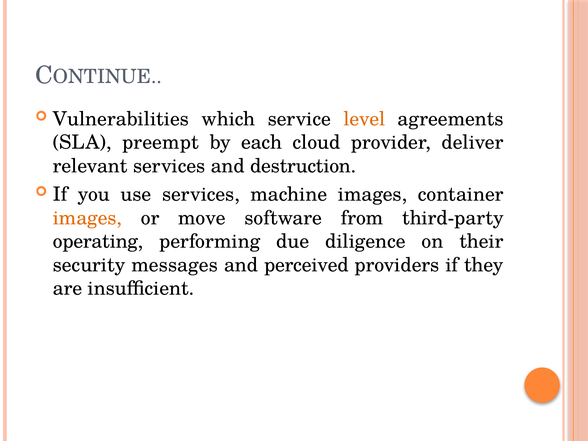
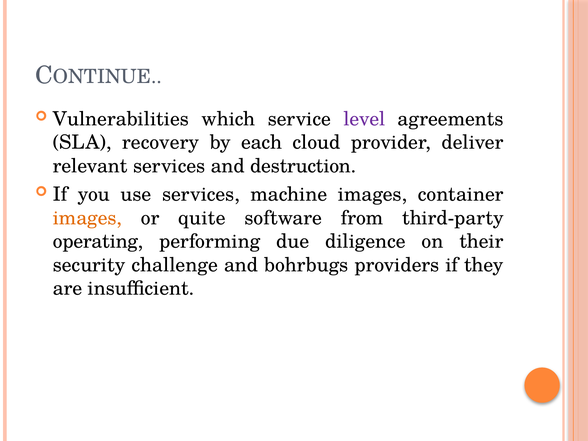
level colour: orange -> purple
preempt: preempt -> recovery
move: move -> quite
messages: messages -> challenge
perceived: perceived -> bohrbugs
